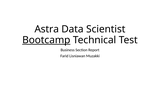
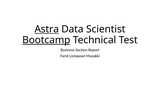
Astra underline: none -> present
